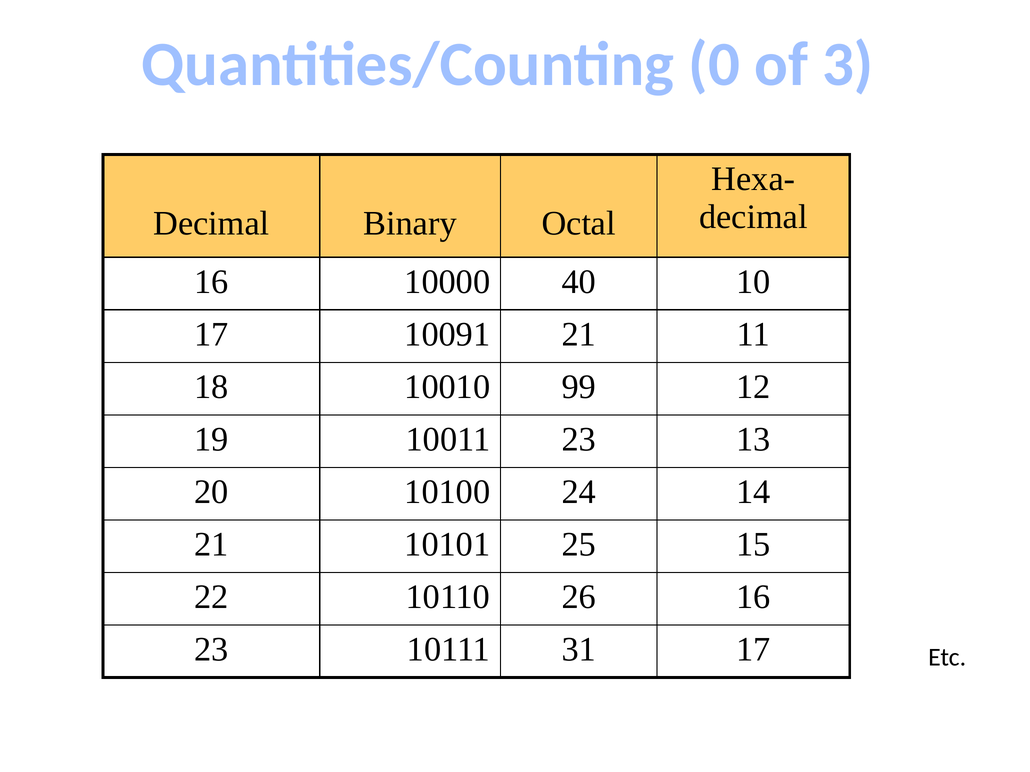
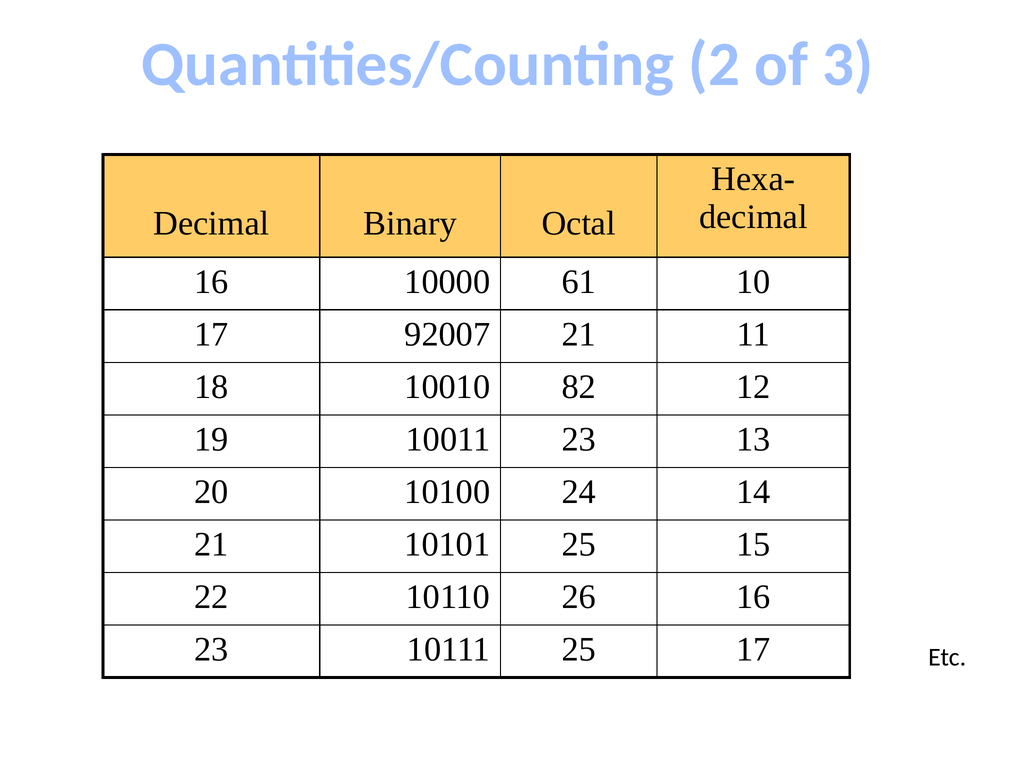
0: 0 -> 2
40: 40 -> 61
10091: 10091 -> 92007
99: 99 -> 82
10111 31: 31 -> 25
